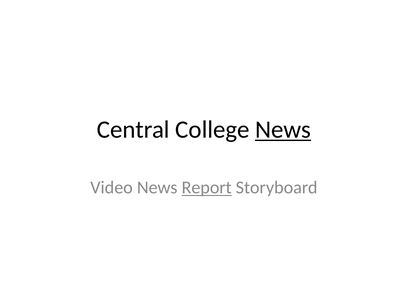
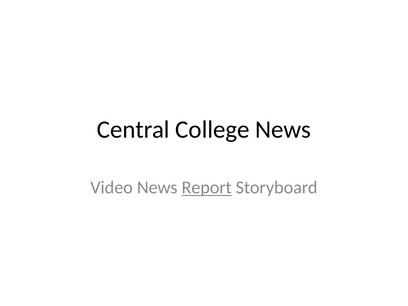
News at (283, 130) underline: present -> none
